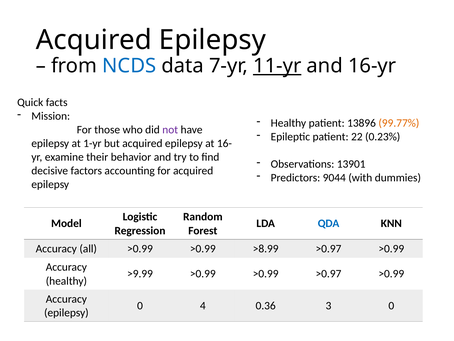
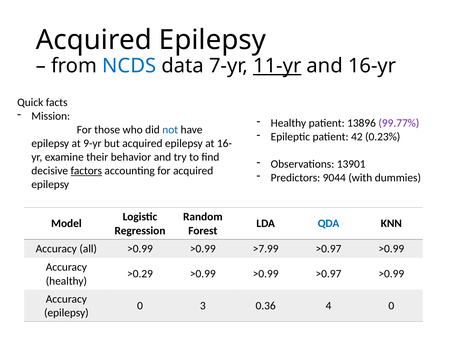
99.77% colour: orange -> purple
not colour: purple -> blue
22: 22 -> 42
1-yr: 1-yr -> 9-yr
factors underline: none -> present
>8.99: >8.99 -> >7.99
>9.99: >9.99 -> >0.29
4: 4 -> 3
3: 3 -> 4
